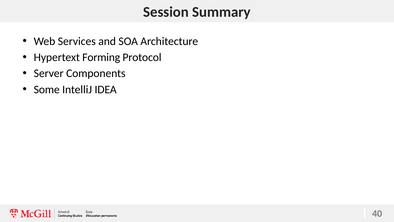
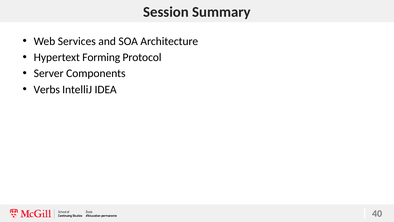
Some: Some -> Verbs
